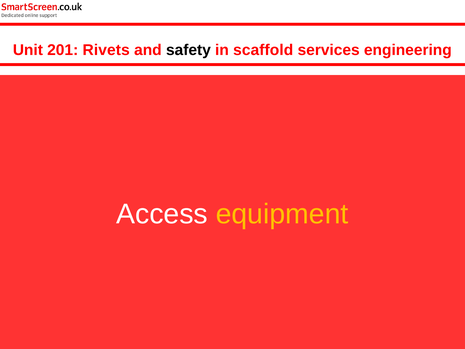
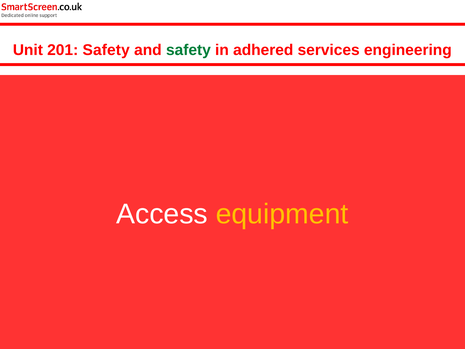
201 Rivets: Rivets -> Safety
safety at (188, 50) colour: black -> green
scaffold: scaffold -> adhered
